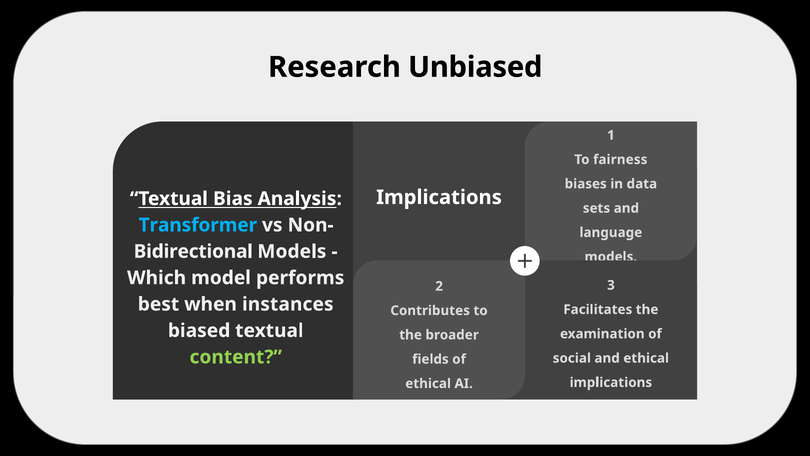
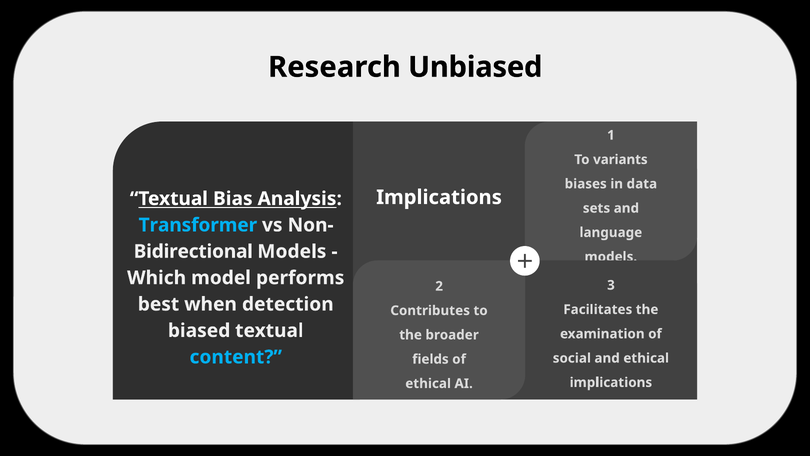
fairness: fairness -> variants
instances: instances -> detection
content colour: light green -> light blue
